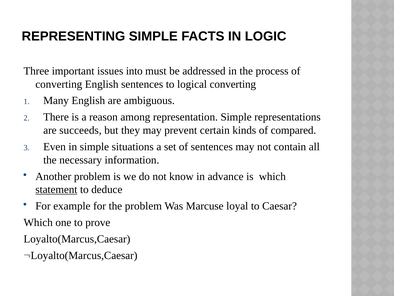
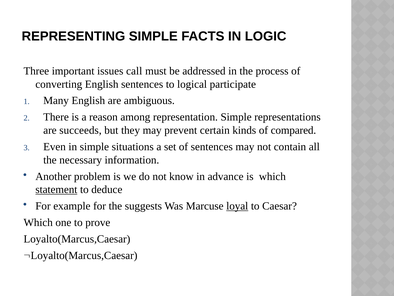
into: into -> call
logical converting: converting -> participate
the problem: problem -> suggests
loyal underline: none -> present
